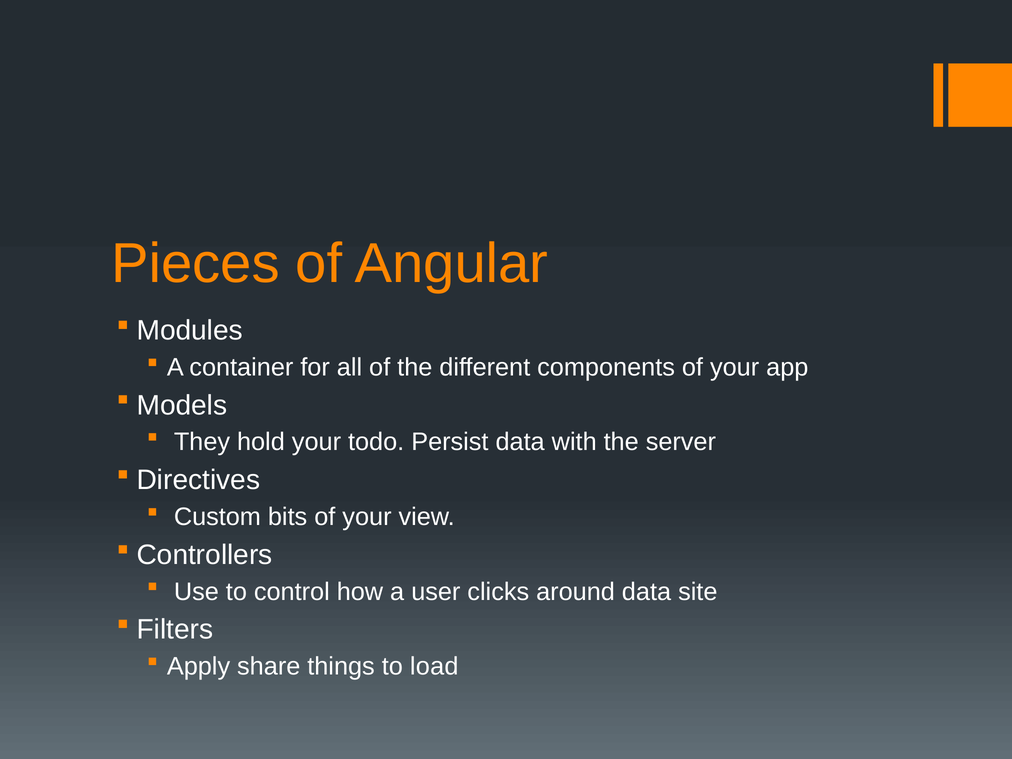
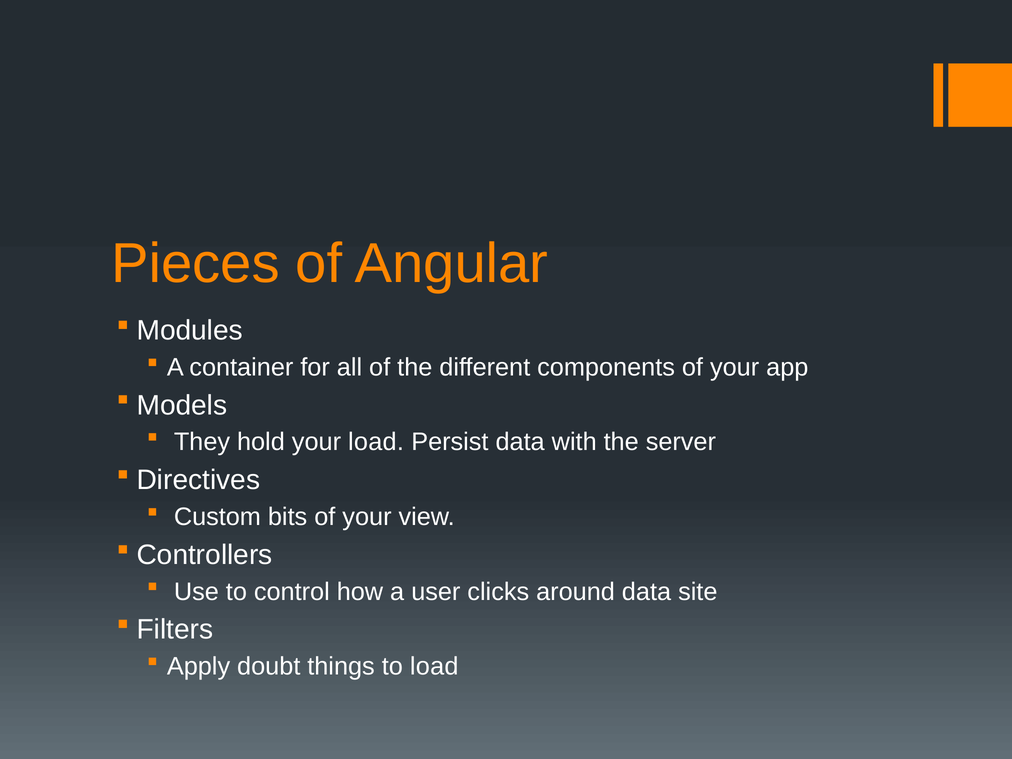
your todo: todo -> load
share: share -> doubt
